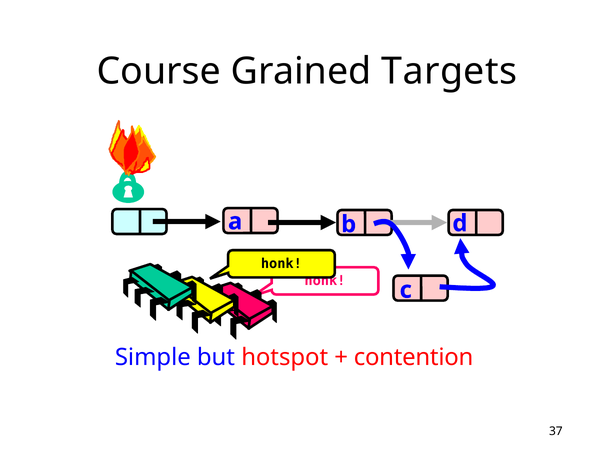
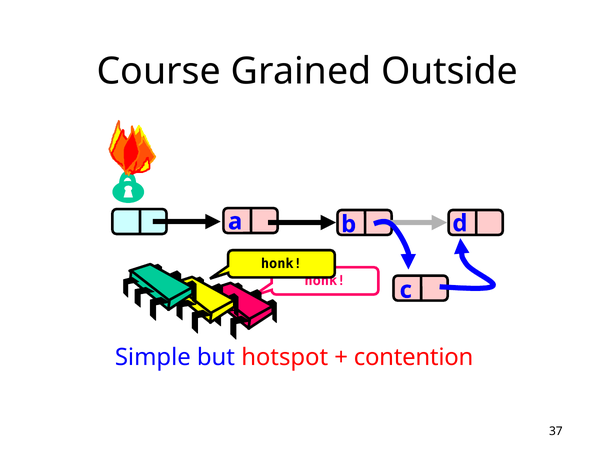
Targets: Targets -> Outside
